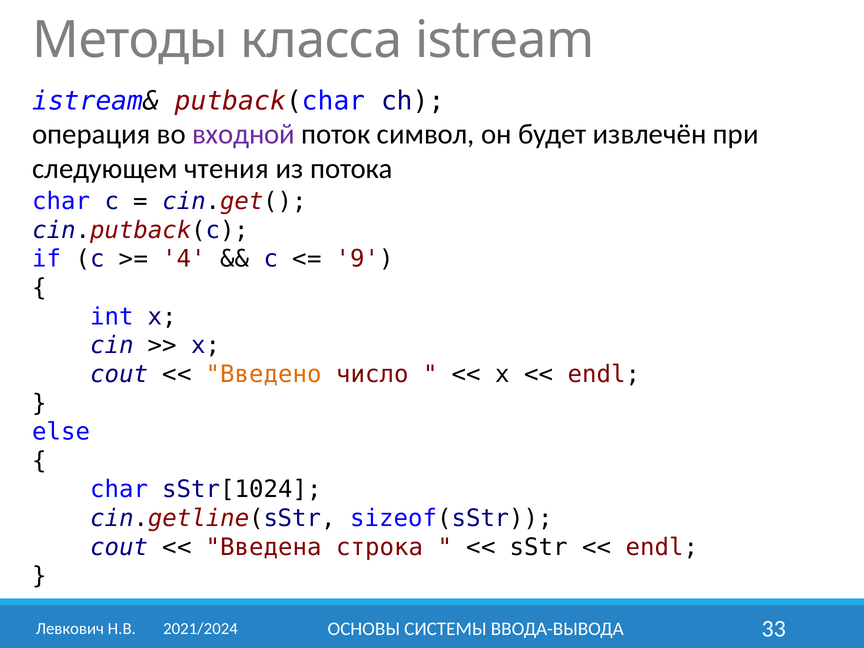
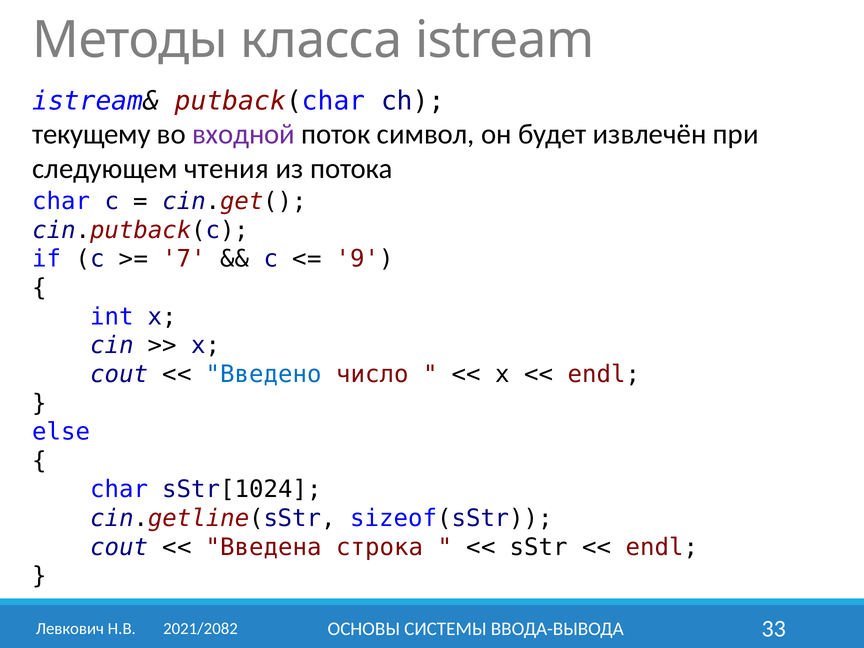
операция: операция -> текущему
4: 4 -> 7
Введено colour: orange -> blue
2021/2024: 2021/2024 -> 2021/2082
